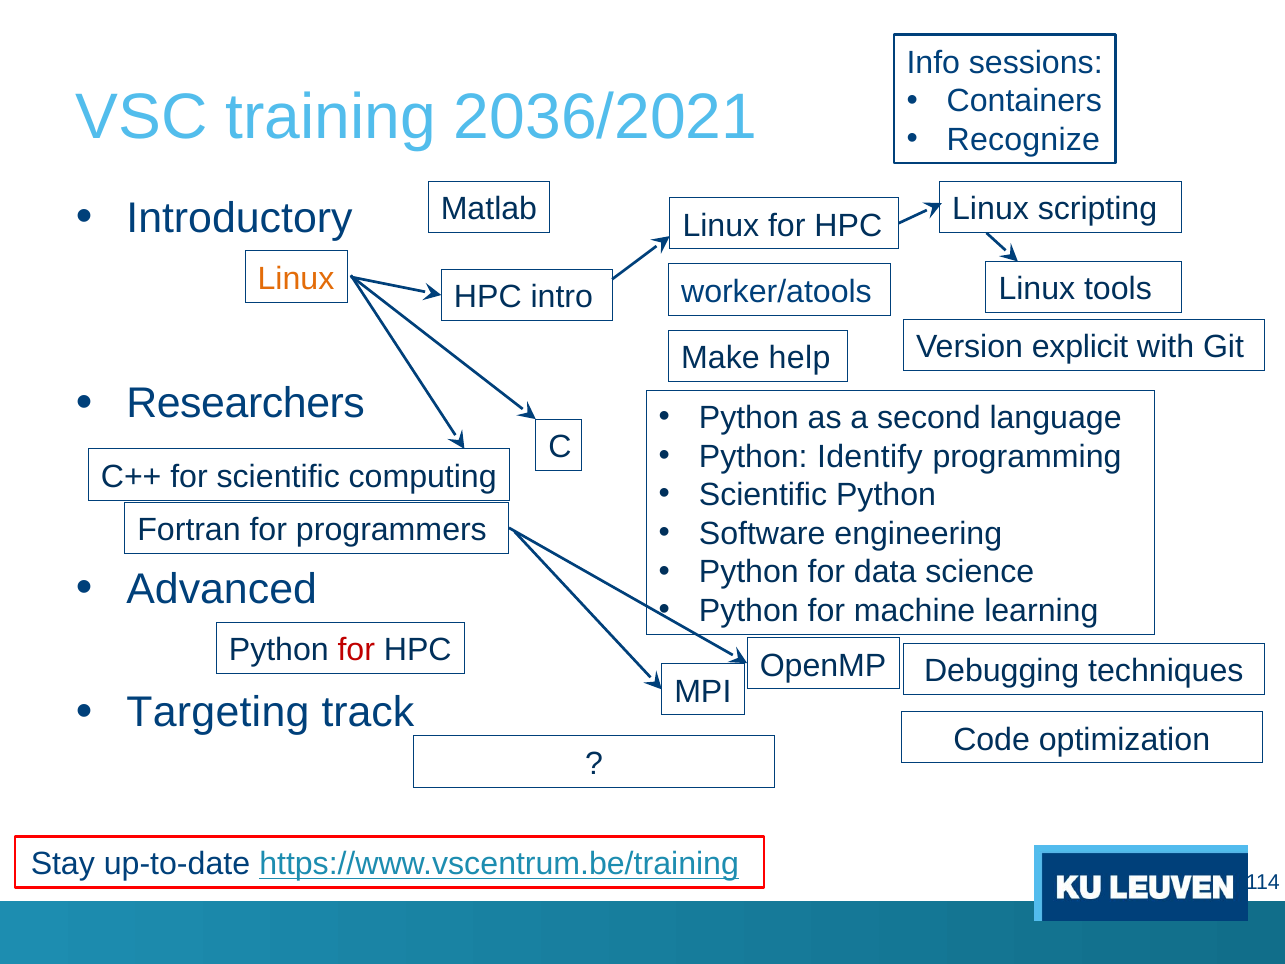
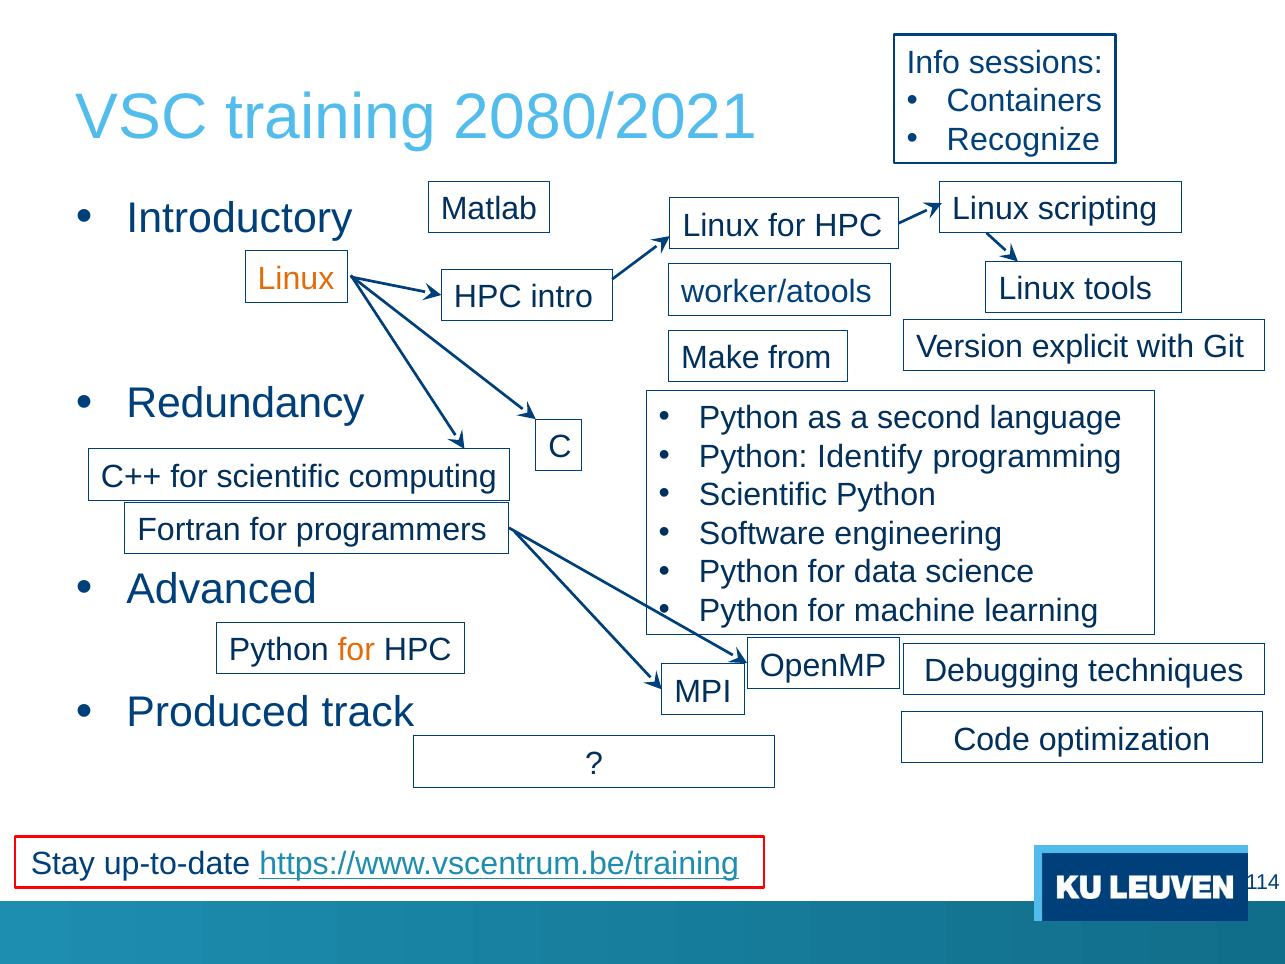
2036/2021: 2036/2021 -> 2080/2021
help: help -> from
Researchers: Researchers -> Redundancy
for at (356, 650) colour: red -> orange
Targeting: Targeting -> Produced
